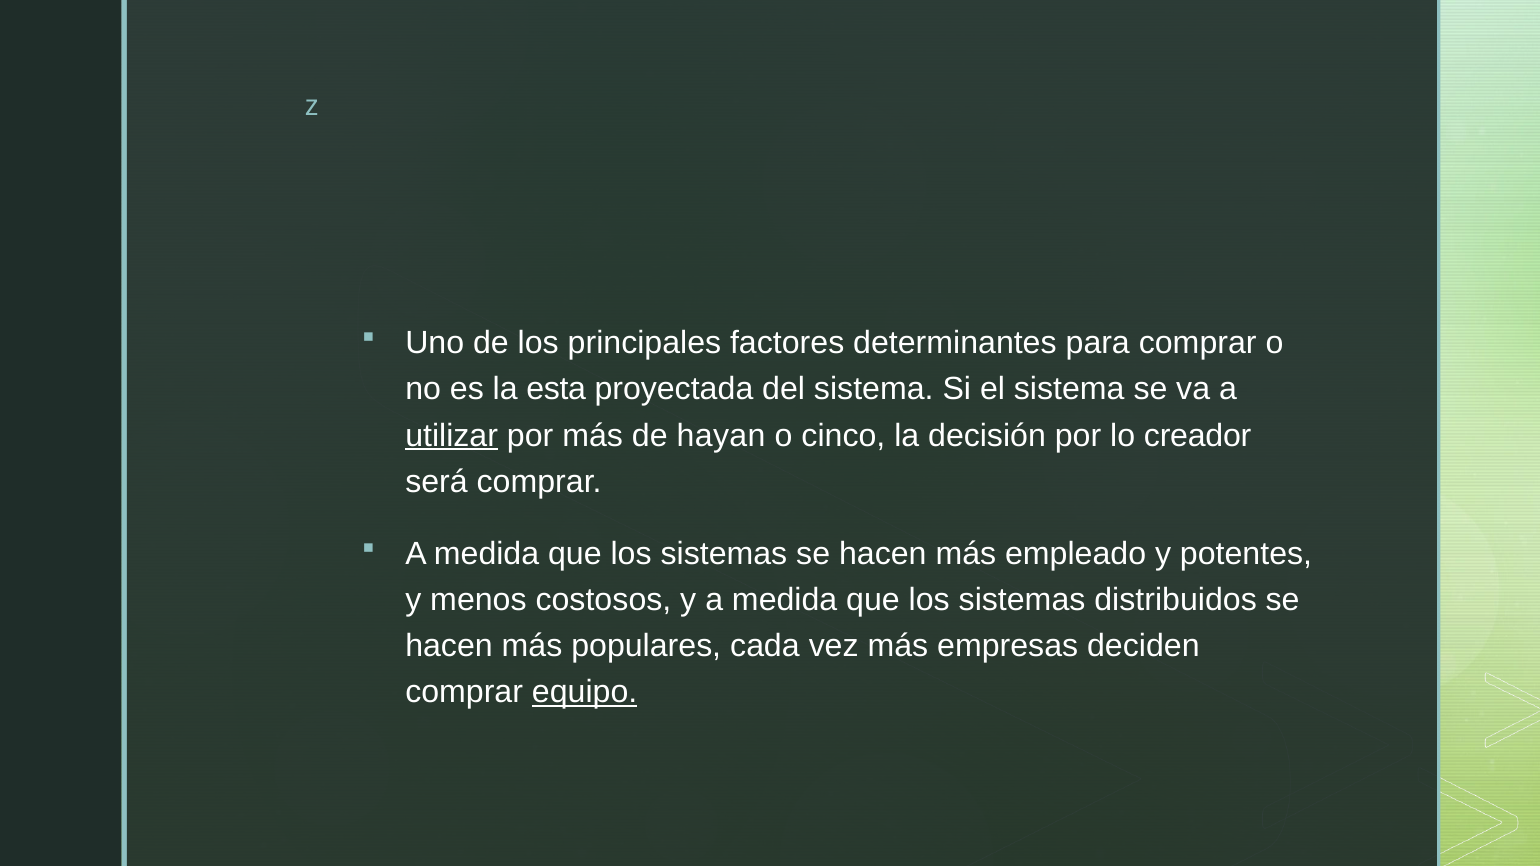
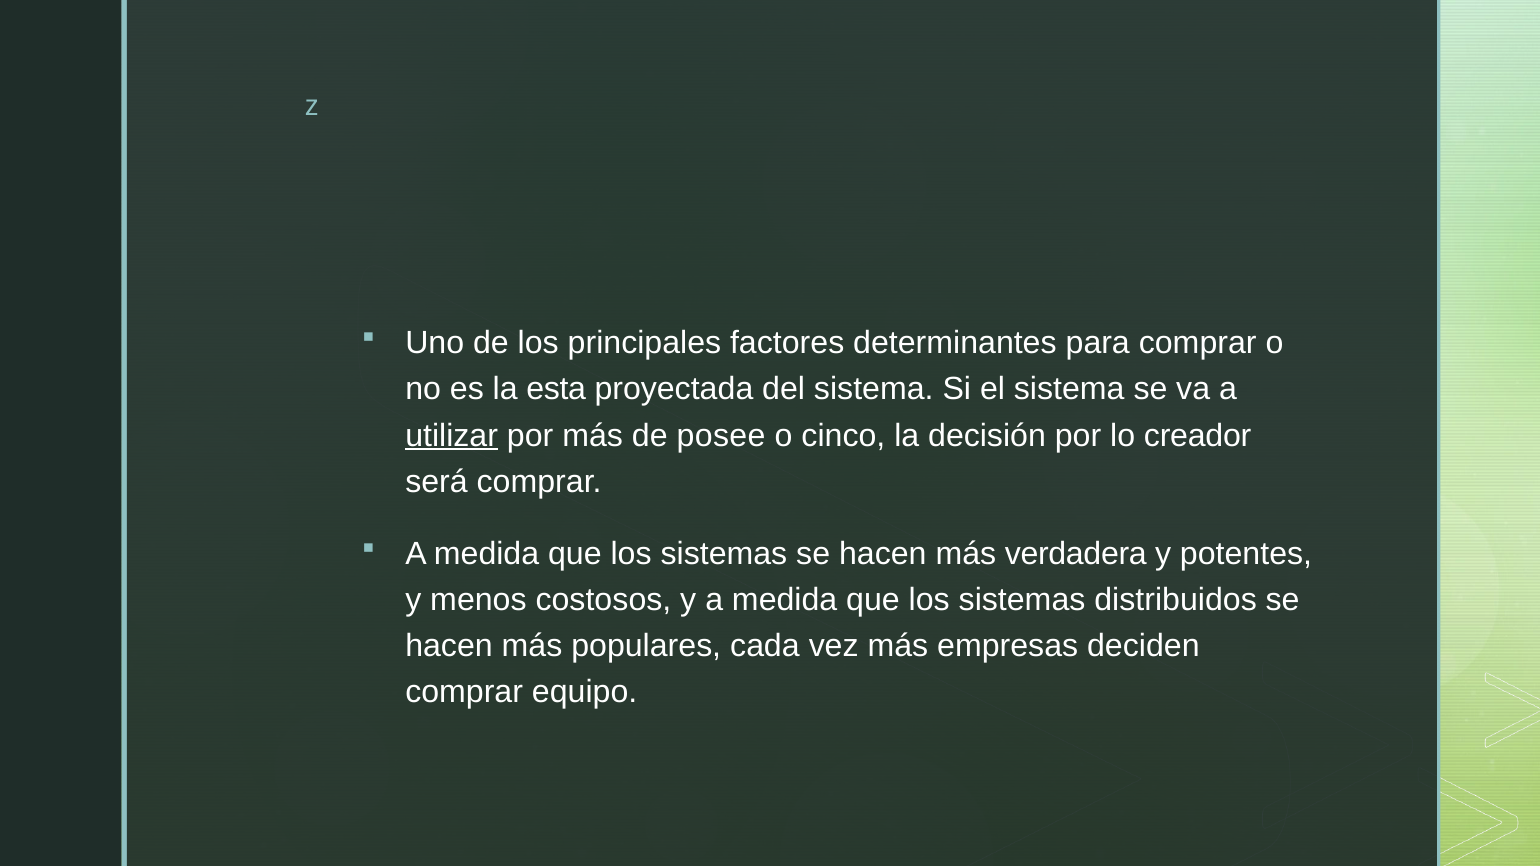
hayan: hayan -> posee
empleado: empleado -> verdadera
equipo underline: present -> none
